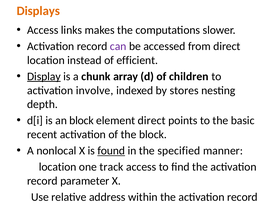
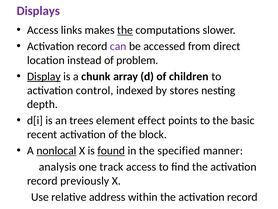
Displays colour: orange -> purple
the at (125, 30) underline: none -> present
efficient: efficient -> problem
involve: involve -> control
an block: block -> trees
element direct: direct -> effect
nonlocal underline: none -> present
location at (58, 167): location -> analysis
parameter: parameter -> previously
